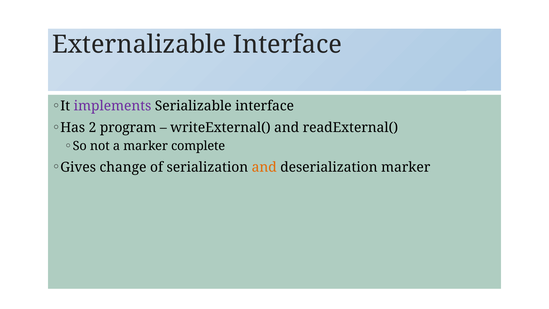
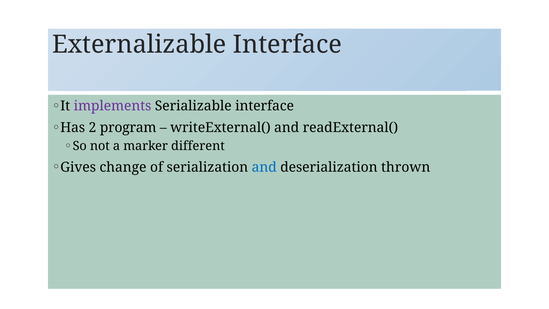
complete: complete -> different
and at (264, 167) colour: orange -> blue
deserialization marker: marker -> thrown
